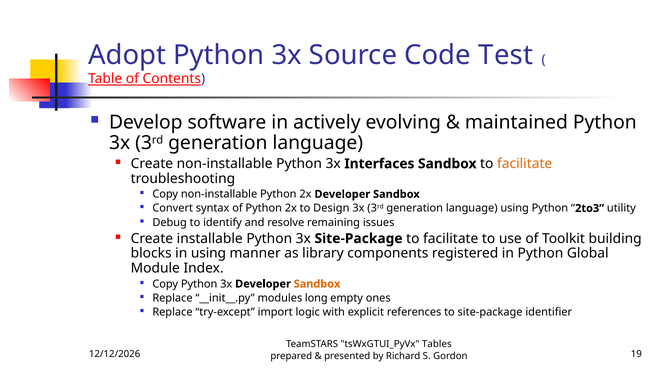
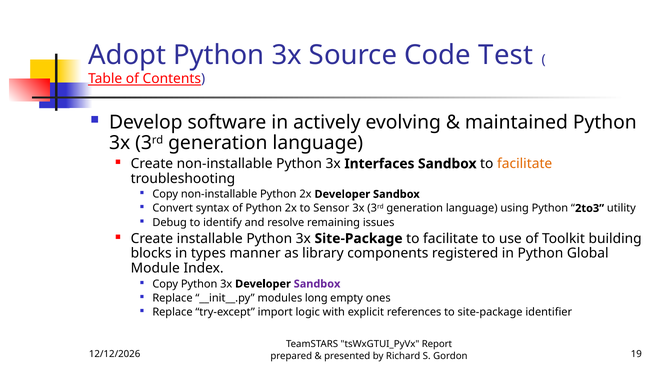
Design: Design -> Sensor
in using: using -> types
Sandbox at (317, 284) colour: orange -> purple
Tables: Tables -> Report
